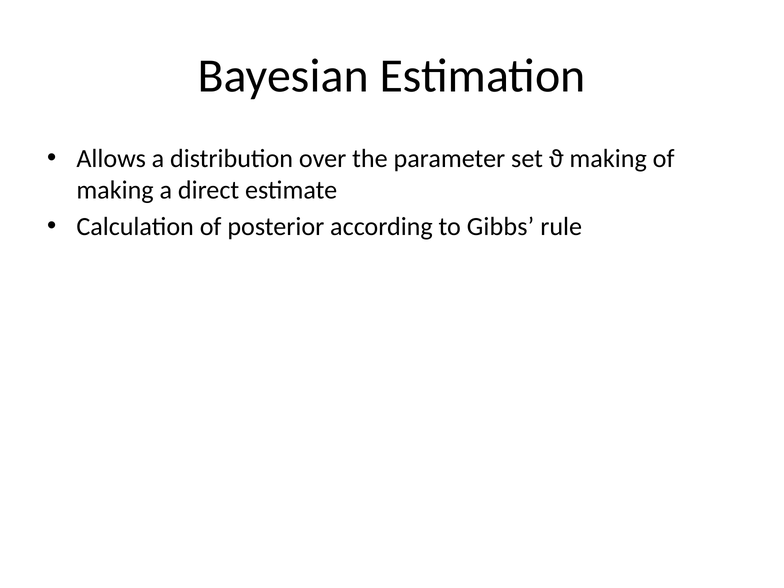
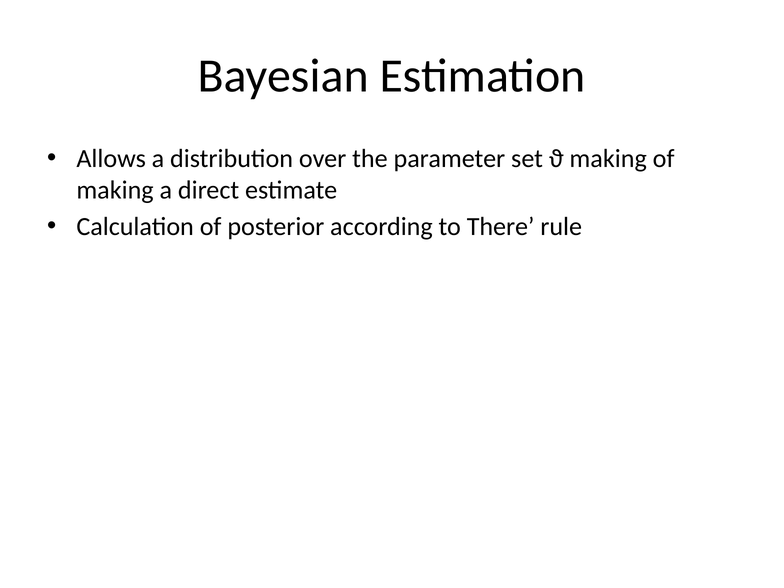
Gibbs: Gibbs -> There
